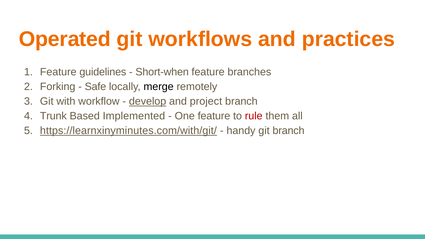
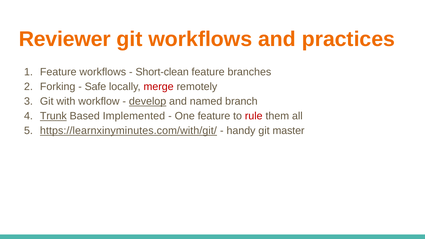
Operated: Operated -> Reviewer
Feature guidelines: guidelines -> workflows
Short-when: Short-when -> Short-clean
merge colour: black -> red
project: project -> named
Trunk underline: none -> present
git branch: branch -> master
